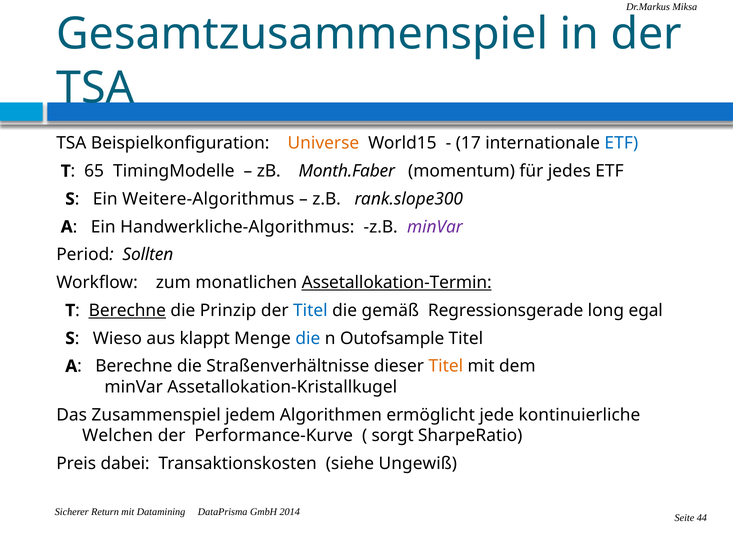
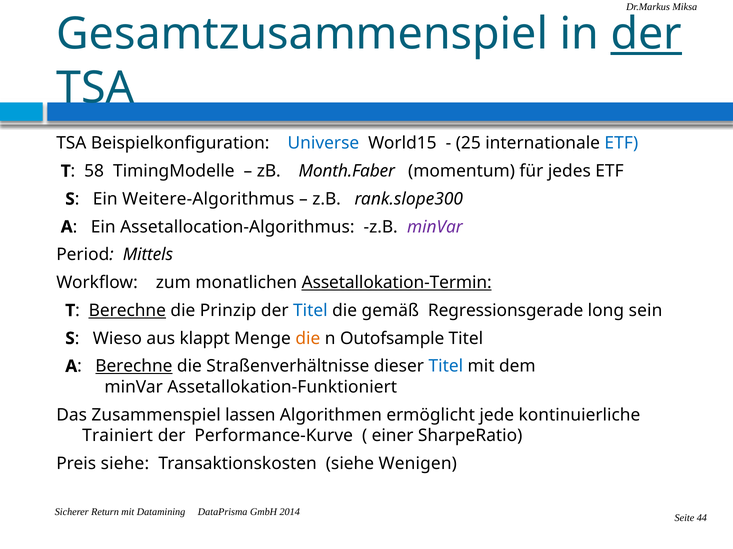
der at (646, 34) underline: none -> present
Universe colour: orange -> blue
17: 17 -> 25
65: 65 -> 58
Handwerkliche-Algorithmus: Handwerkliche-Algorithmus -> Assetallocation-Algorithmus
Sollten: Sollten -> Mittels
egal: egal -> sein
die at (308, 339) colour: blue -> orange
Berechne at (134, 367) underline: none -> present
Titel at (446, 367) colour: orange -> blue
Assetallokation-Kristallkugel: Assetallokation-Kristallkugel -> Assetallokation-Funktioniert
jedem: jedem -> lassen
Welchen: Welchen -> Trainiert
sorgt: sorgt -> einer
Preis dabei: dabei -> siehe
Ungewiß: Ungewiß -> Wenigen
